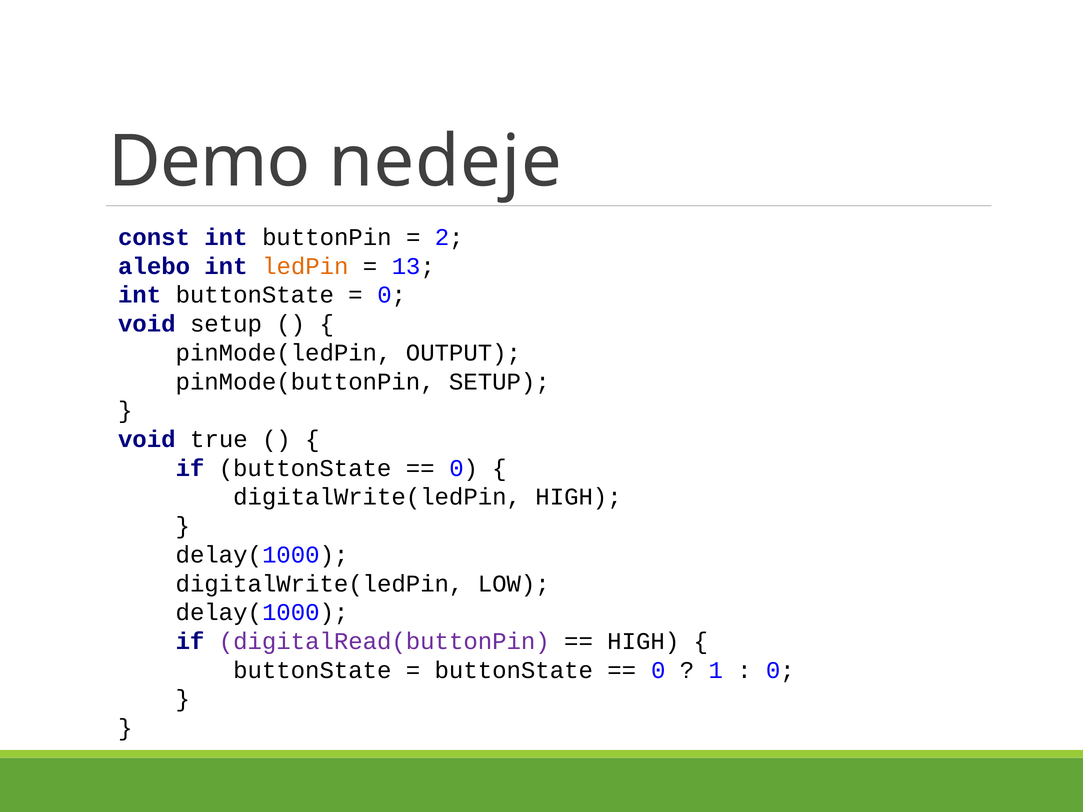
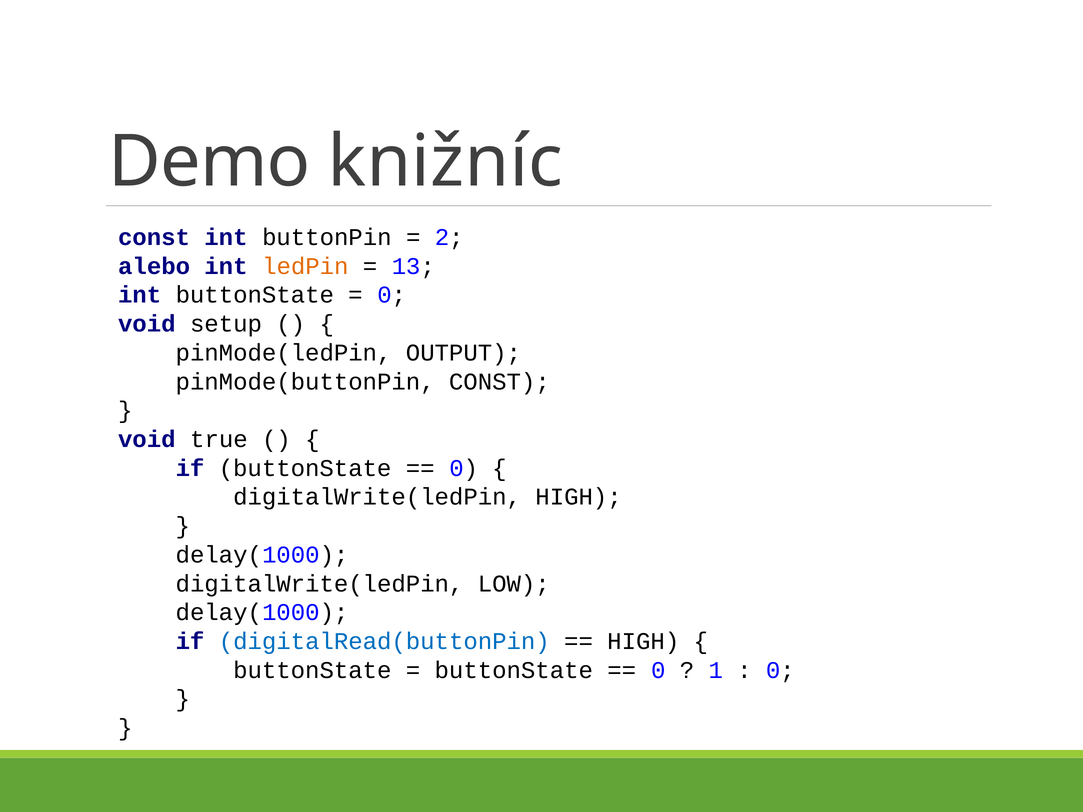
nedeje: nedeje -> knižníc
pinMode(buttonPin SETUP: SETUP -> CONST
digitalRead(buttonPin colour: purple -> blue
